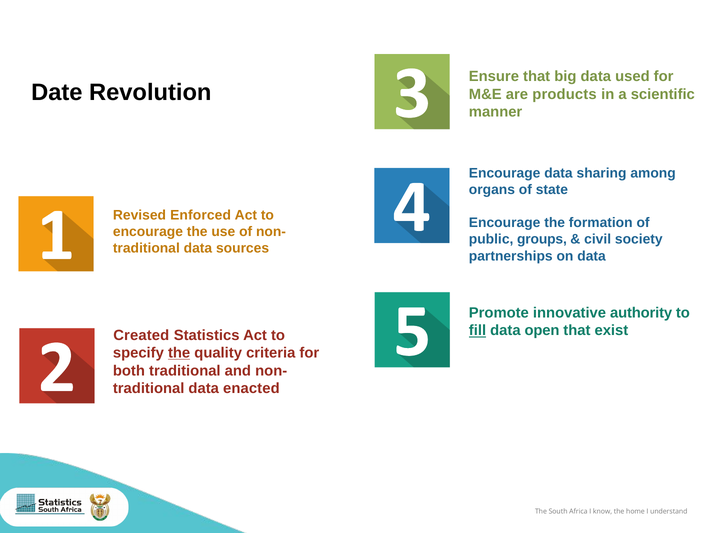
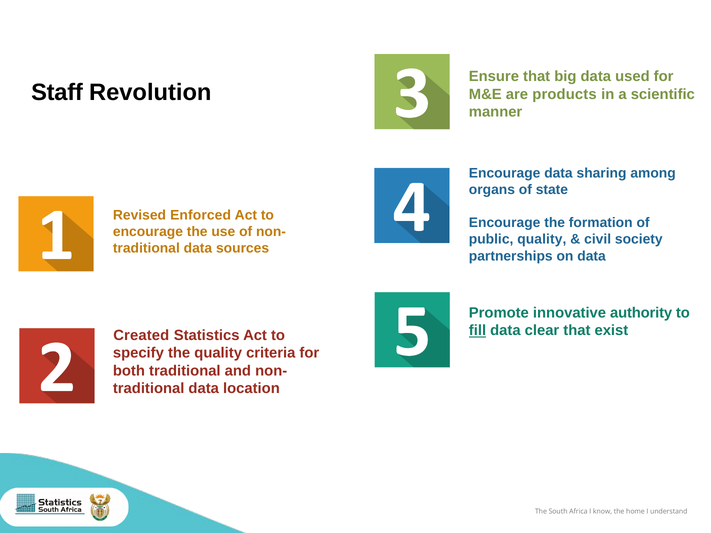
Date: Date -> Staff
public groups: groups -> quality
open: open -> clear
the at (179, 353) underline: present -> none
enacted: enacted -> location
